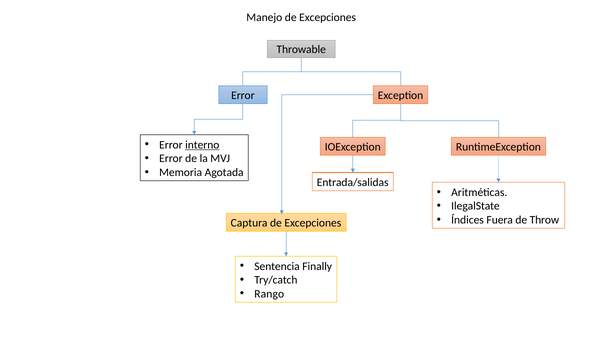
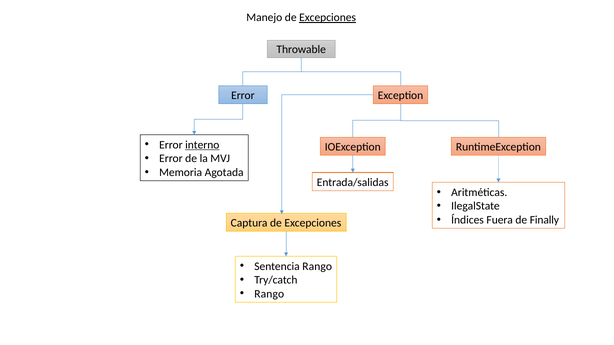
Excepciones at (328, 18) underline: none -> present
Throw: Throw -> Finally
Sentencia Finally: Finally -> Rango
